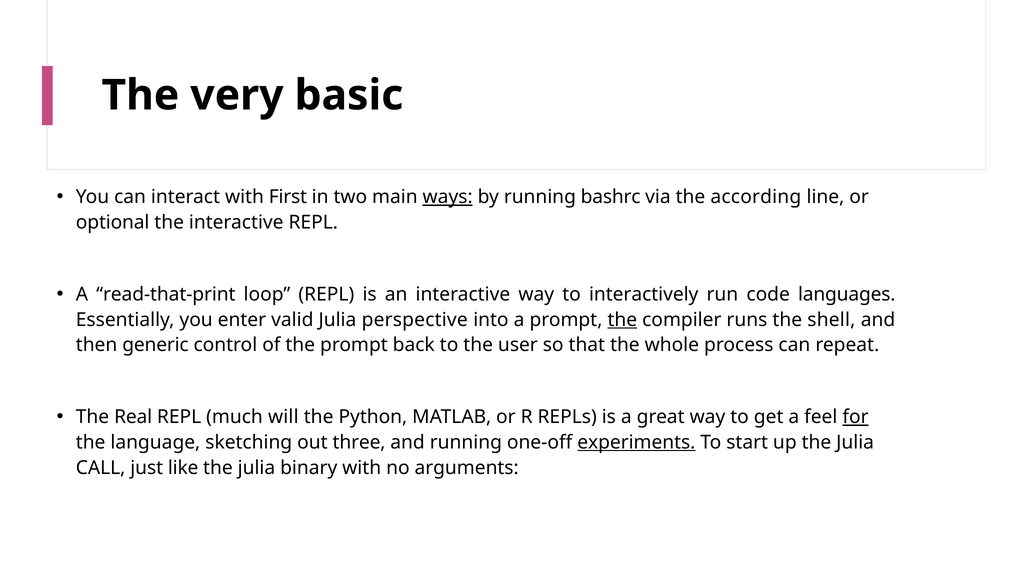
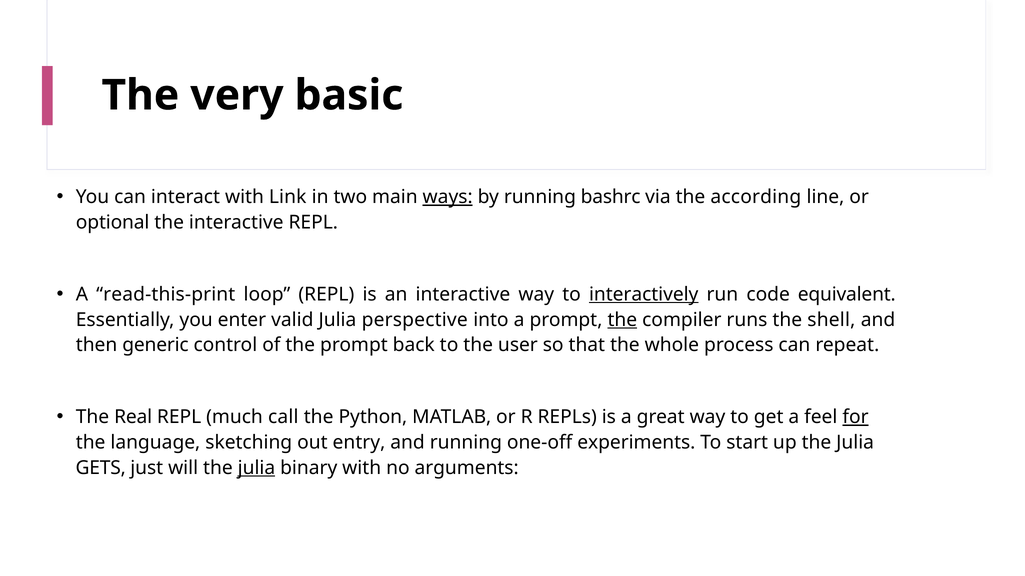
First: First -> Link
read-that-print: read-that-print -> read-this-print
interactively underline: none -> present
languages: languages -> equivalent
will: will -> call
three: three -> entry
experiments underline: present -> none
CALL: CALL -> GETS
like: like -> will
julia at (256, 468) underline: none -> present
